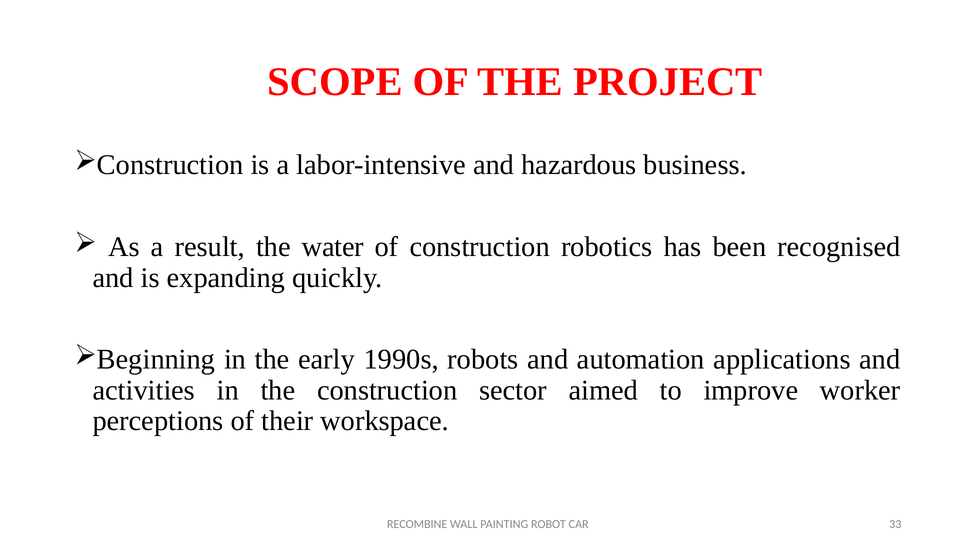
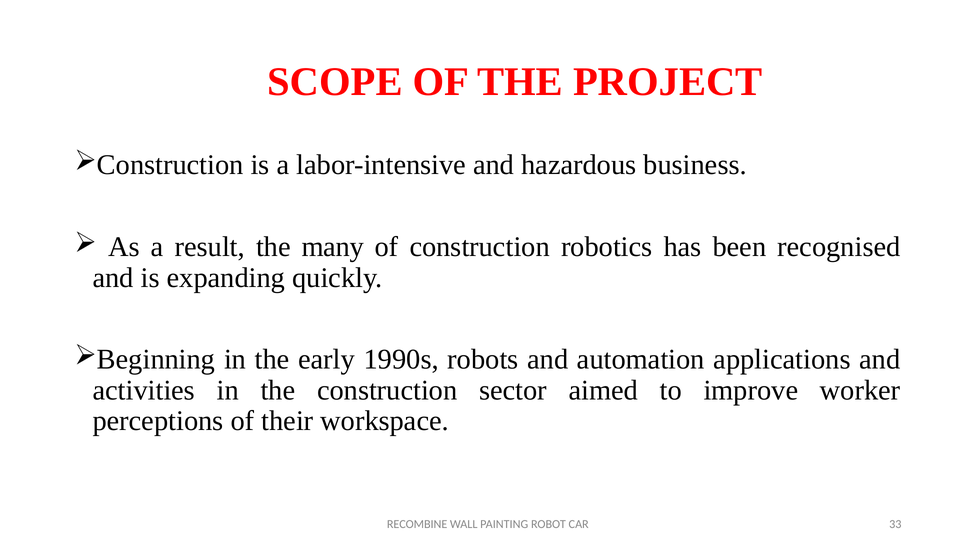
water: water -> many
